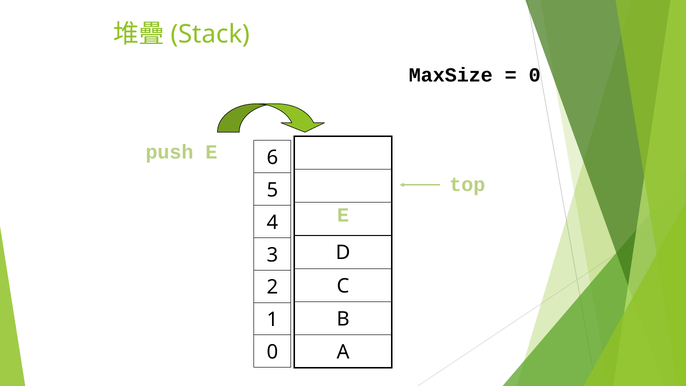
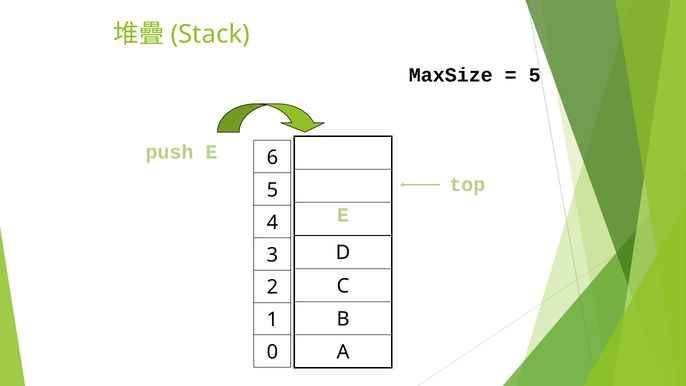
0 at (535, 75): 0 -> 5
